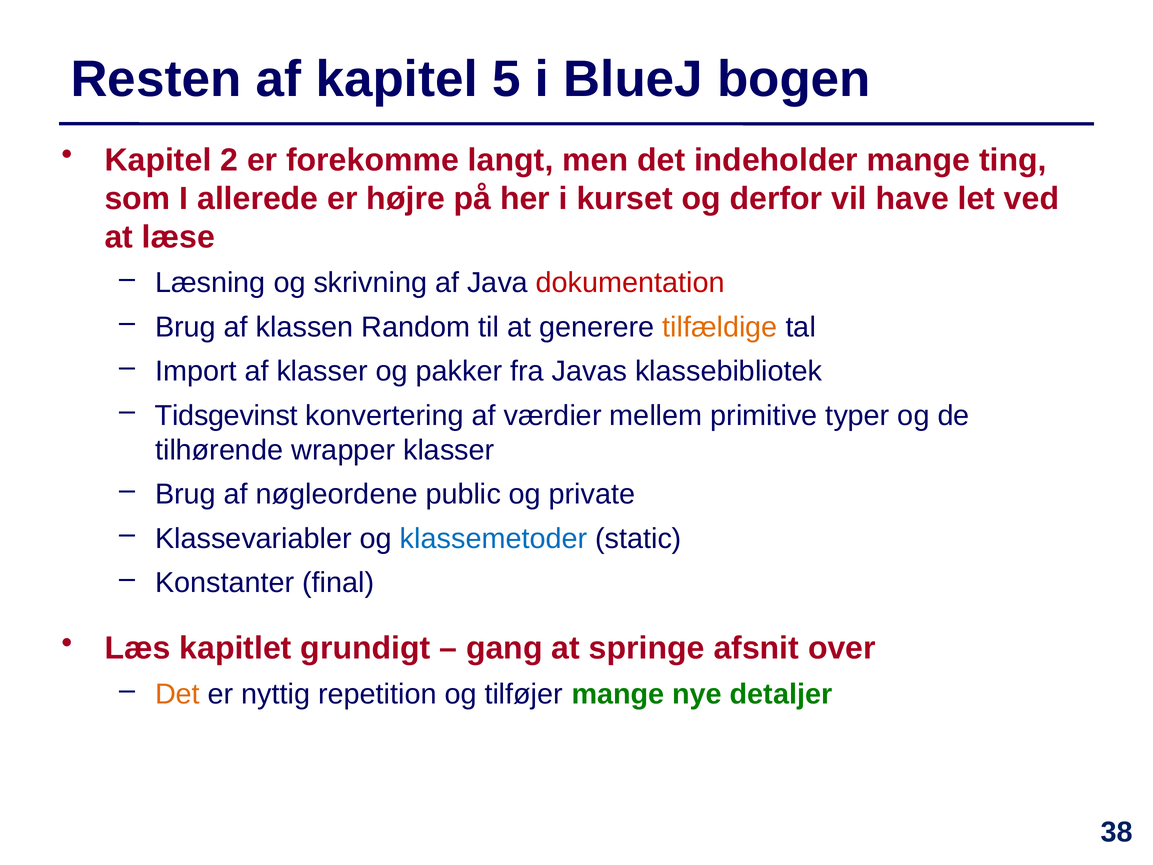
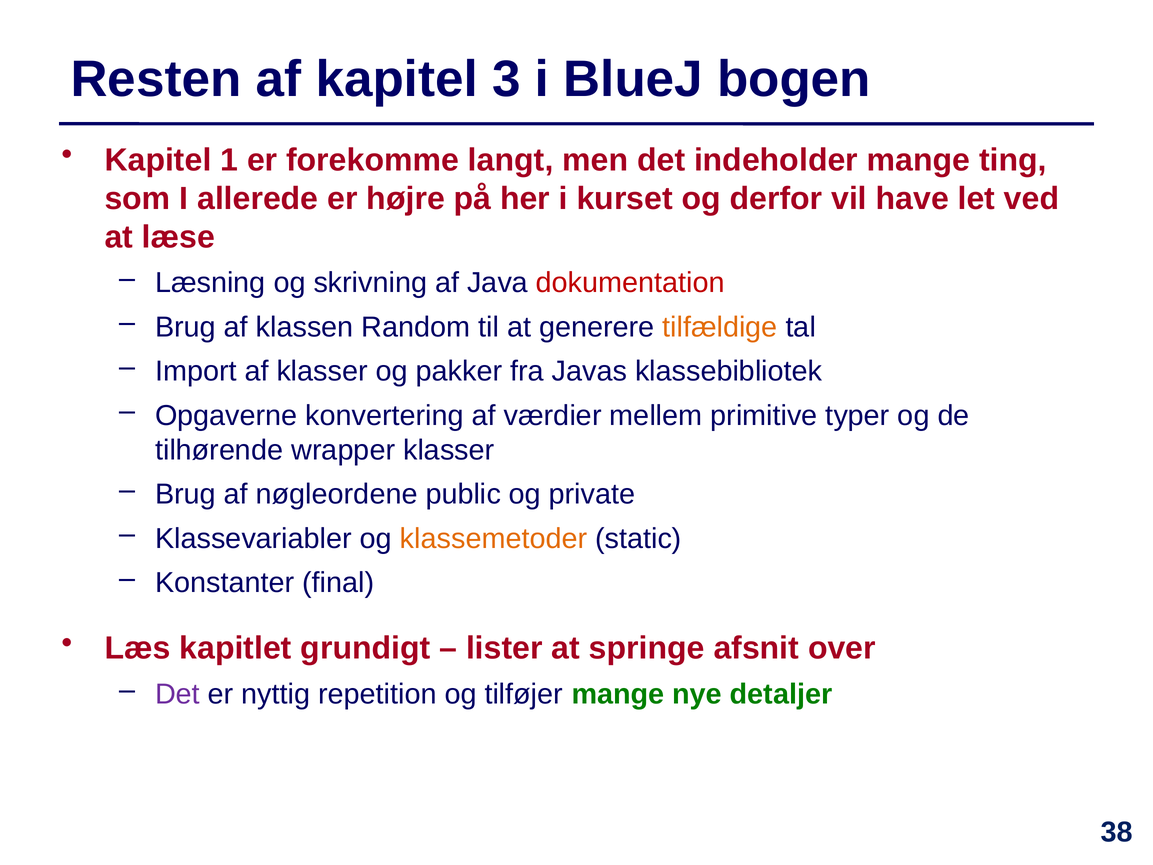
5: 5 -> 3
2: 2 -> 1
Tidsgevinst: Tidsgevinst -> Opgaverne
klassemetoder colour: blue -> orange
gang: gang -> lister
Det at (177, 694) colour: orange -> purple
